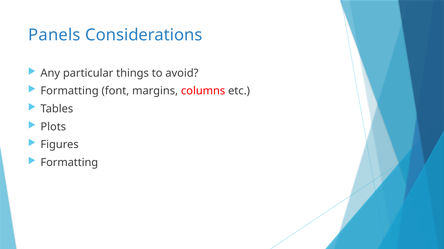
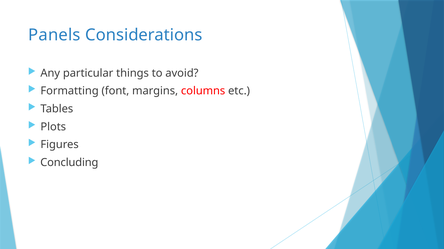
Formatting at (69, 163): Formatting -> Concluding
